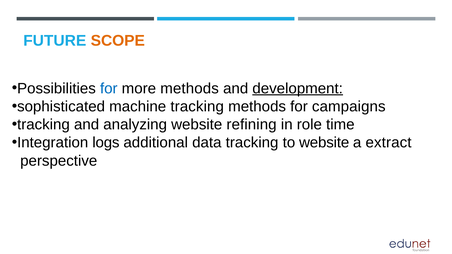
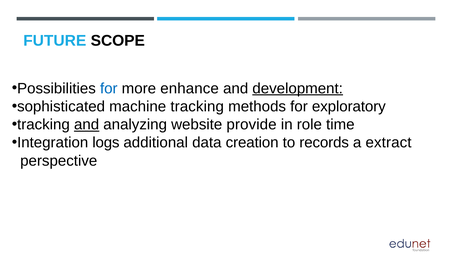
SCOPE colour: orange -> black
more methods: methods -> enhance
campaigns: campaigns -> exploratory
and at (87, 125) underline: none -> present
refining: refining -> provide
data tracking: tracking -> creation
to website: website -> records
